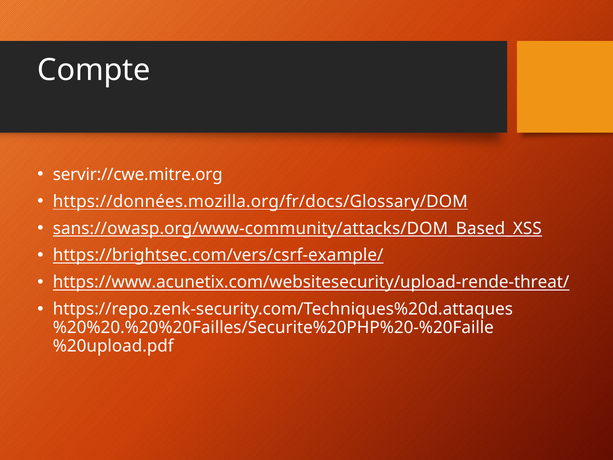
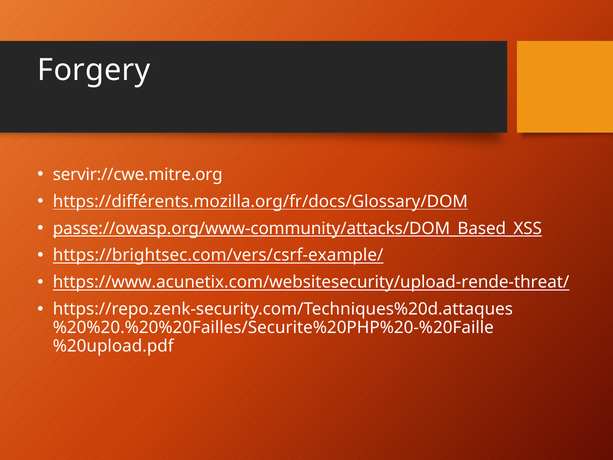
Compte: Compte -> Forgery
https://données.mozilla.org/fr/docs/Glossary/DOM: https://données.mozilla.org/fr/docs/Glossary/DOM -> https://différents.mozilla.org/fr/docs/Glossary/DOM
sans://owasp.org/www-community/attacks/DOM_Based_XSS: sans://owasp.org/www-community/attacks/DOM_Based_XSS -> passe://owasp.org/www-community/attacks/DOM_Based_XSS
